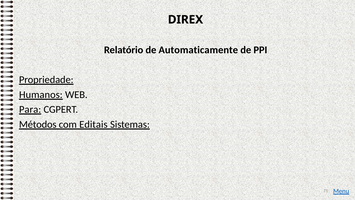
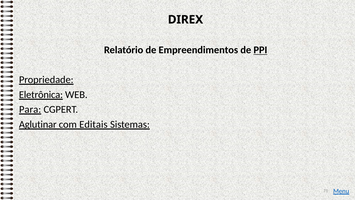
Automaticamente: Automaticamente -> Empreendimentos
PPI underline: none -> present
Humanos: Humanos -> Eletrônica
Métodos: Métodos -> Aglutinar
